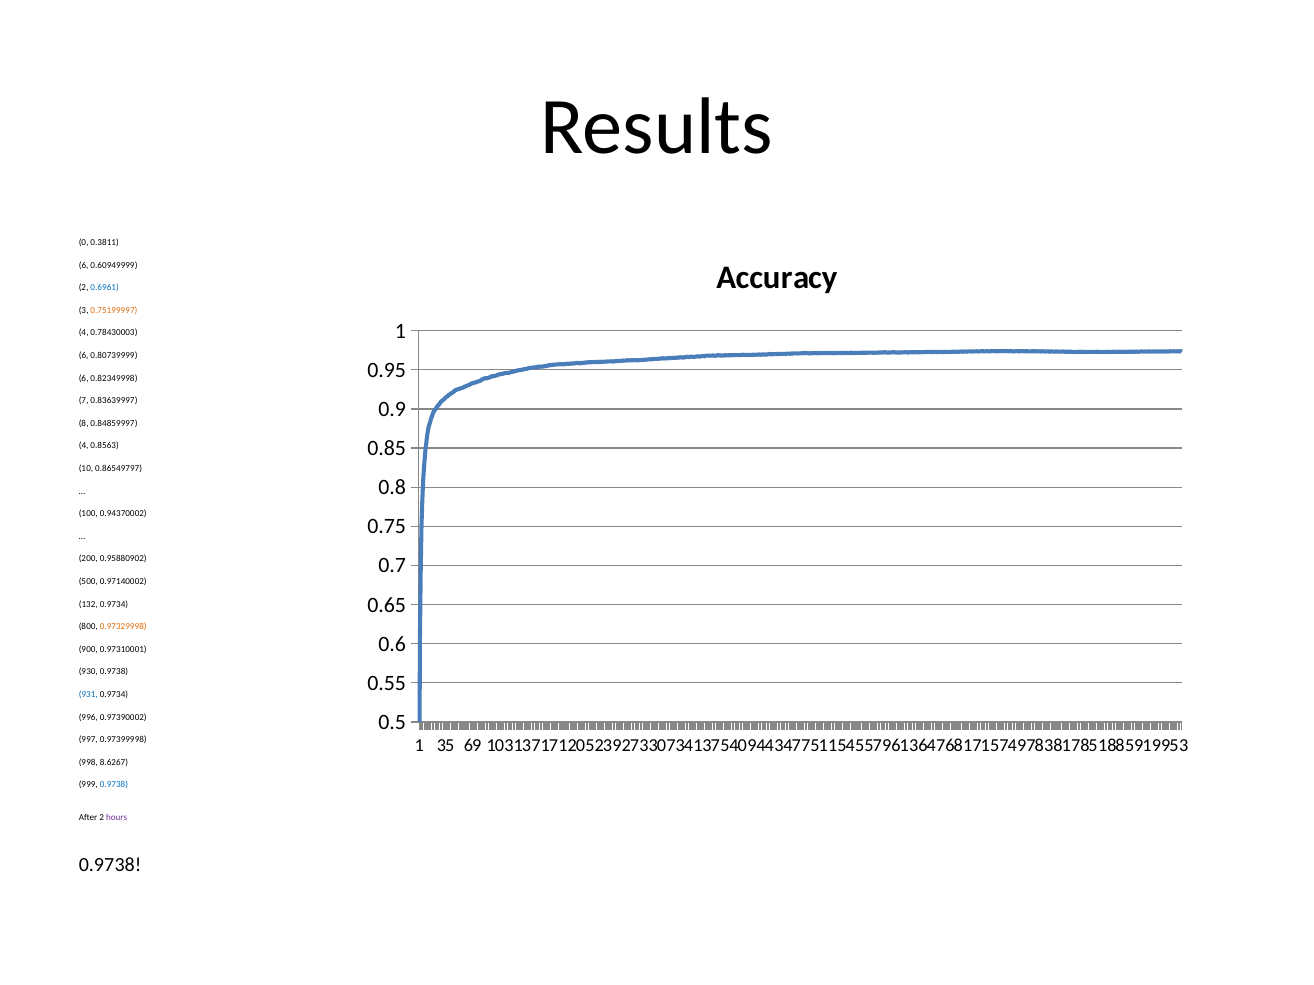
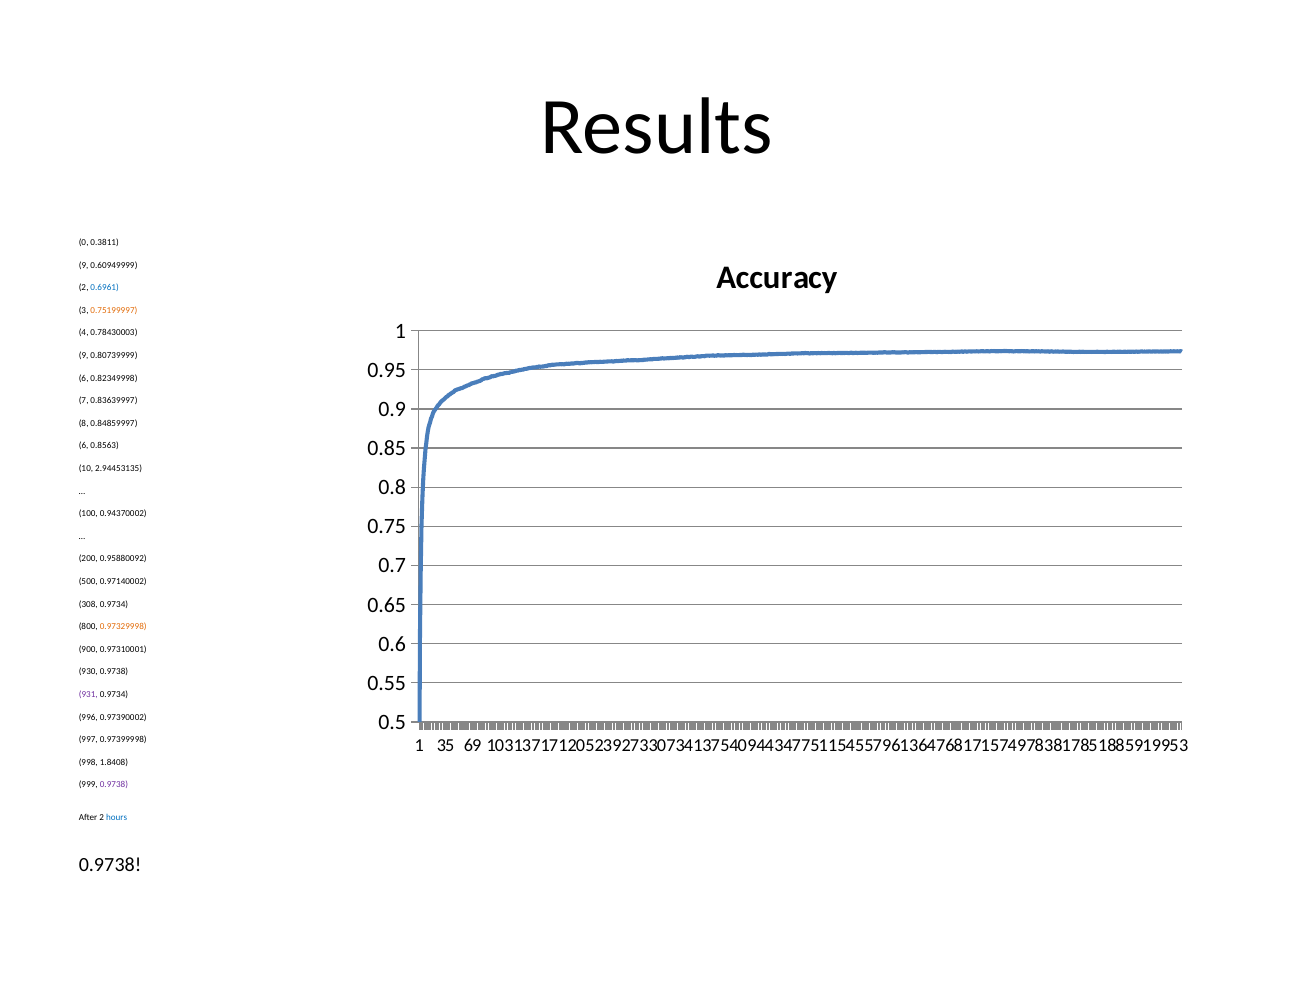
6 at (84, 265): 6 -> 9
6 at (84, 356): 6 -> 9
4 at (84, 446): 4 -> 6
0.86549797: 0.86549797 -> 2.94453135
0.95880902: 0.95880902 -> 0.95880092
132: 132 -> 308
931 colour: blue -> purple
8.6267: 8.6267 -> 1.8408
0.9738 at (114, 785) colour: blue -> purple
hours colour: purple -> blue
